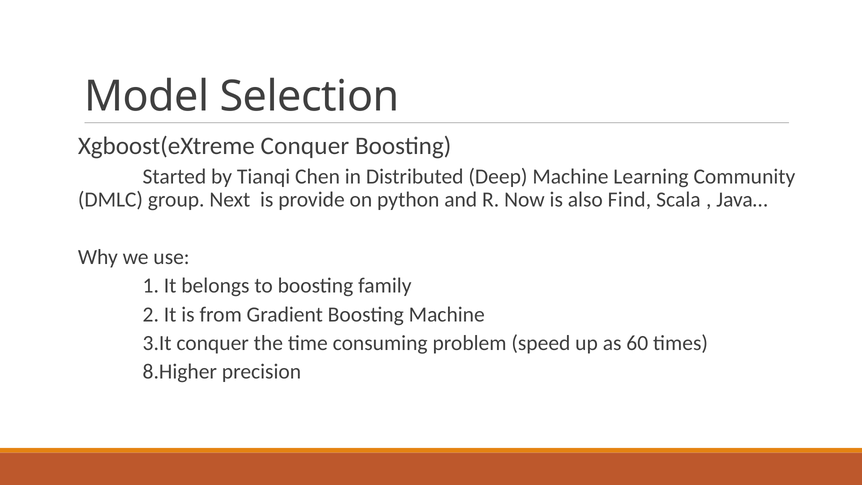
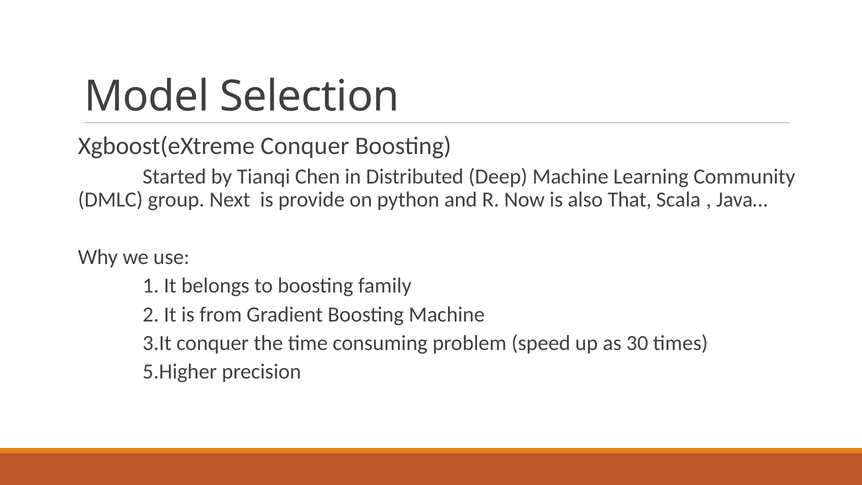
Find: Find -> That
60: 60 -> 30
8.Higher: 8.Higher -> 5.Higher
